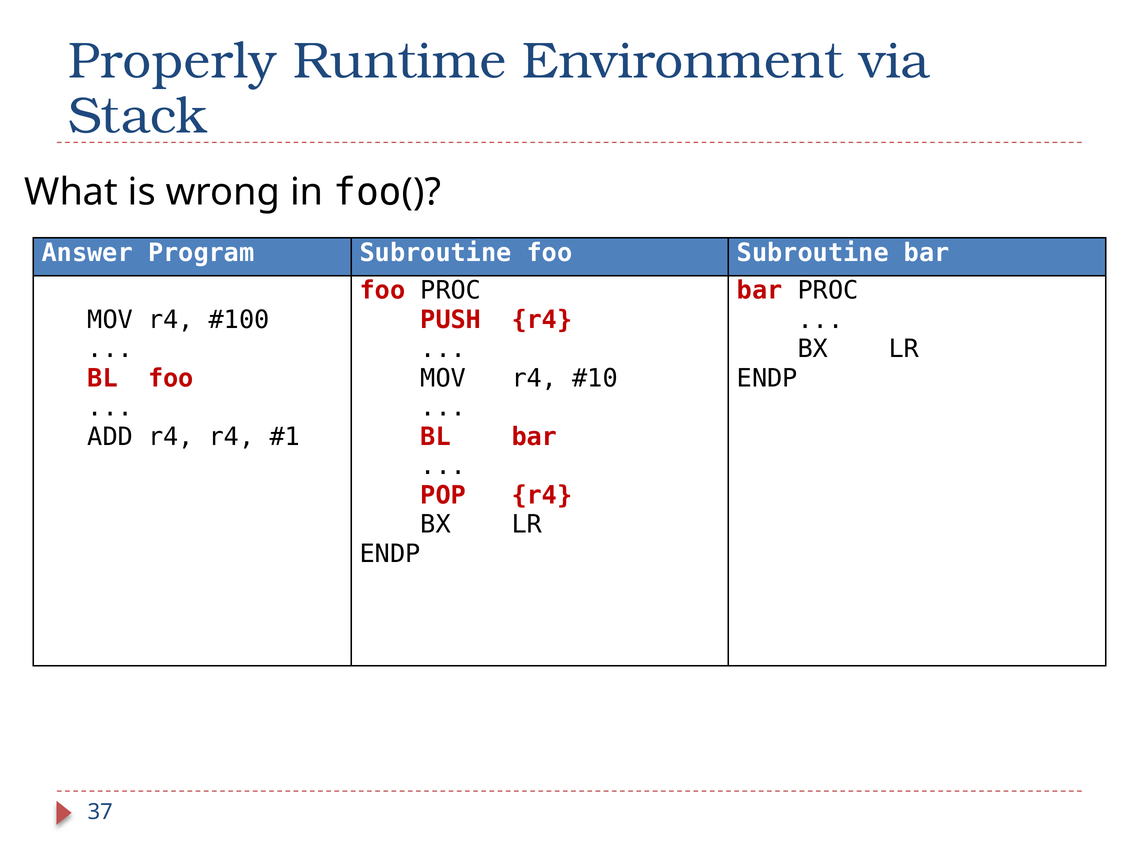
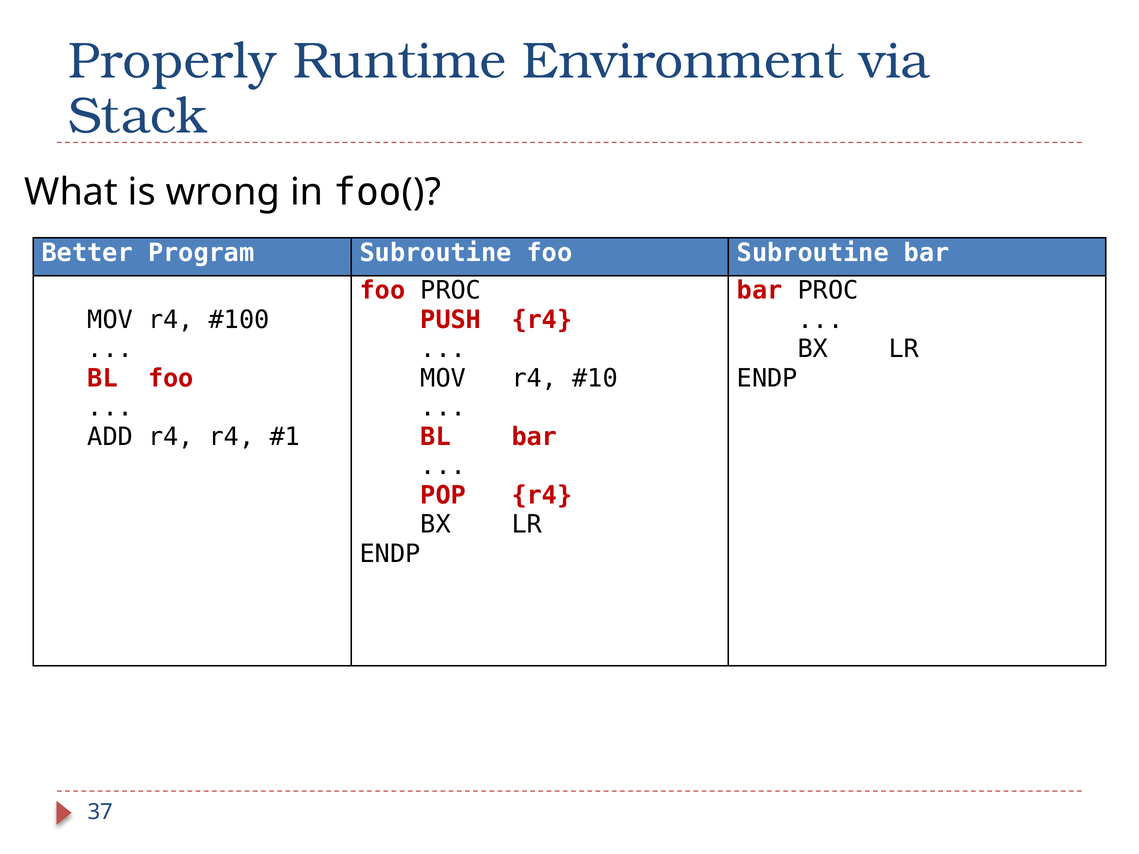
Answer: Answer -> Better
